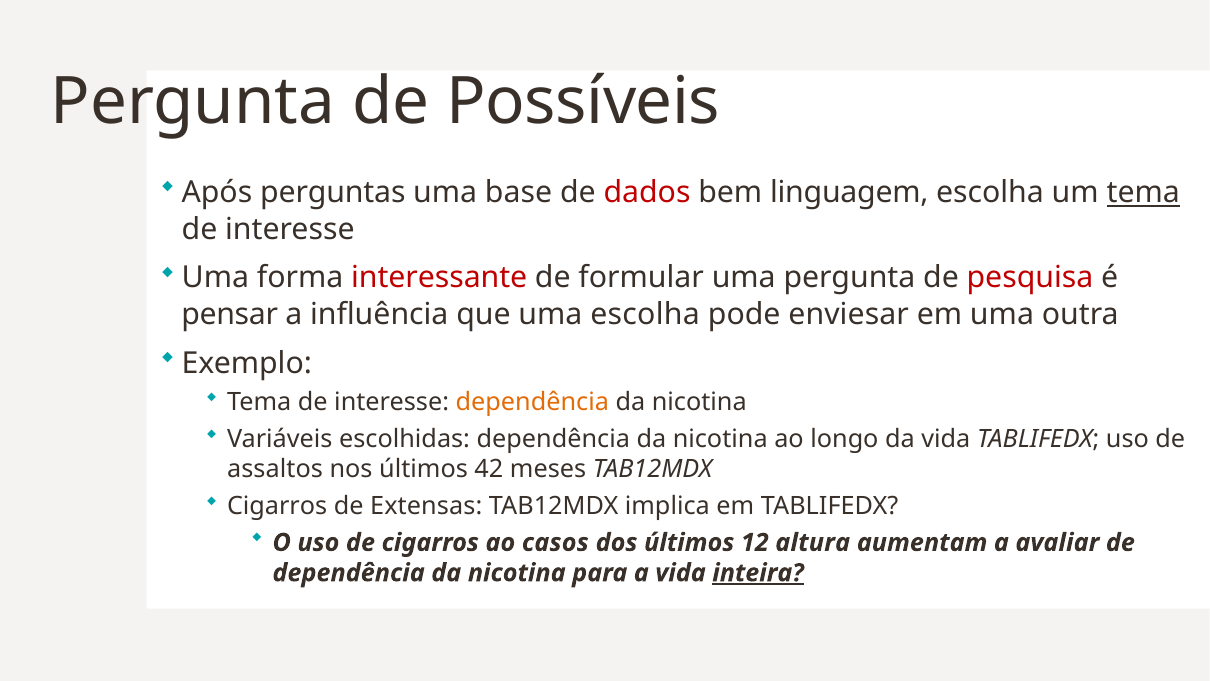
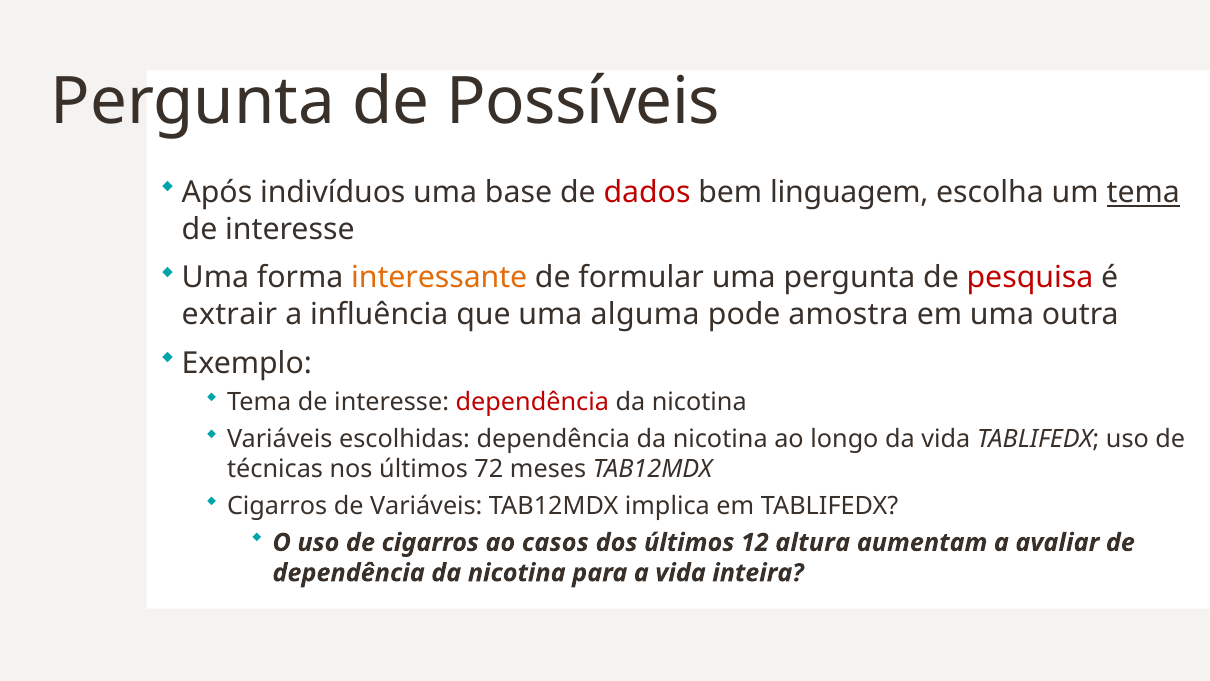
perguntas: perguntas -> indivíduos
interessante colour: red -> orange
pensar: pensar -> extrair
uma escolha: escolha -> alguma
enviesar: enviesar -> amostra
dependência at (532, 402) colour: orange -> red
assaltos: assaltos -> técnicas
42: 42 -> 72
de Extensas: Extensas -> Variáveis
inteira underline: present -> none
